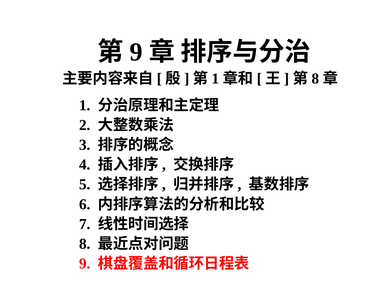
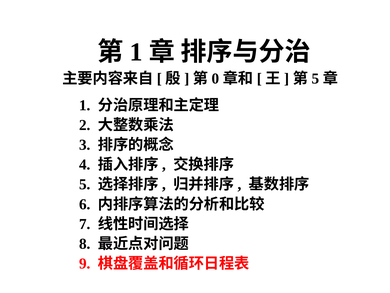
9 at (136, 52): 9 -> 1
1 at (215, 78): 1 -> 0
8 at (315, 78): 8 -> 5
